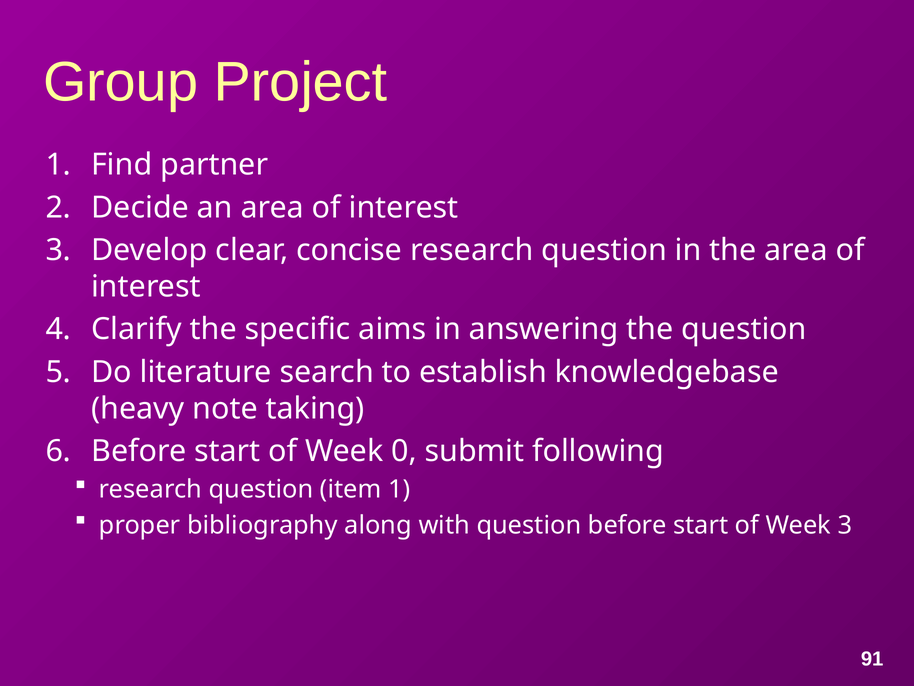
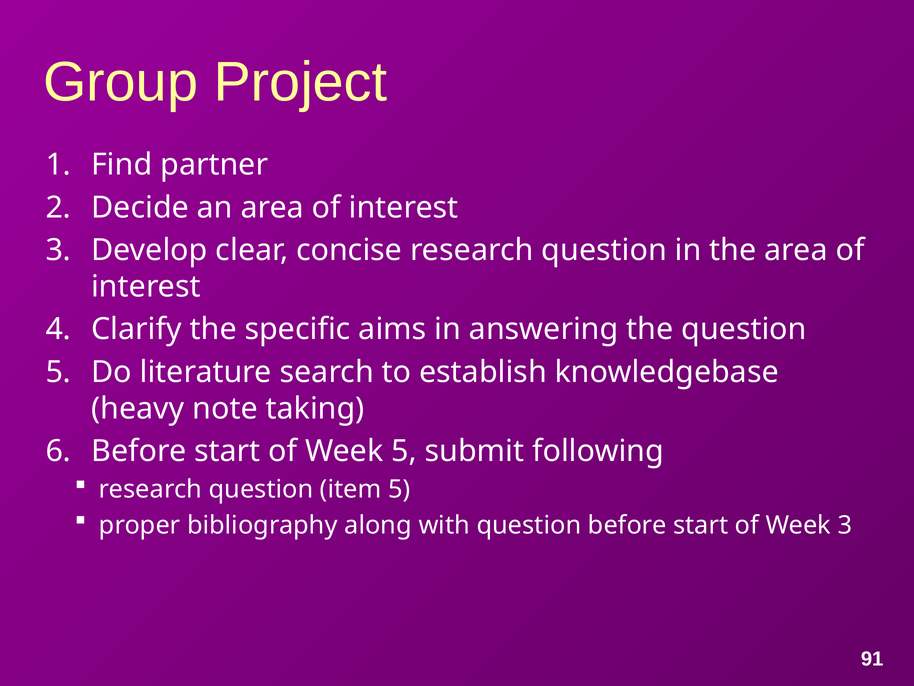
Week 0: 0 -> 5
item 1: 1 -> 5
